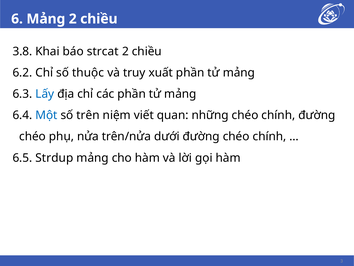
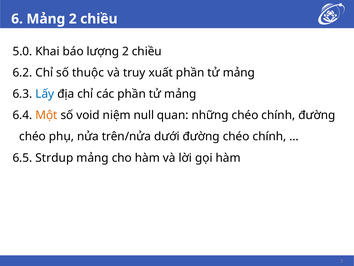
3.8: 3.8 -> 5.0
strcat: strcat -> lượng
Một colour: blue -> orange
trên: trên -> void
viết: viết -> null
